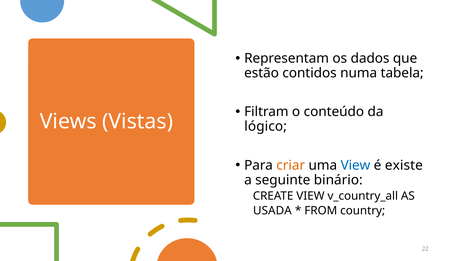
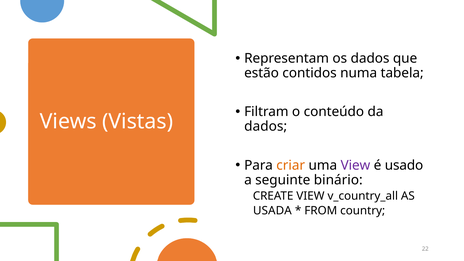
lógico at (266, 126): lógico -> dados
View at (355, 165) colour: blue -> purple
existe: existe -> usado
